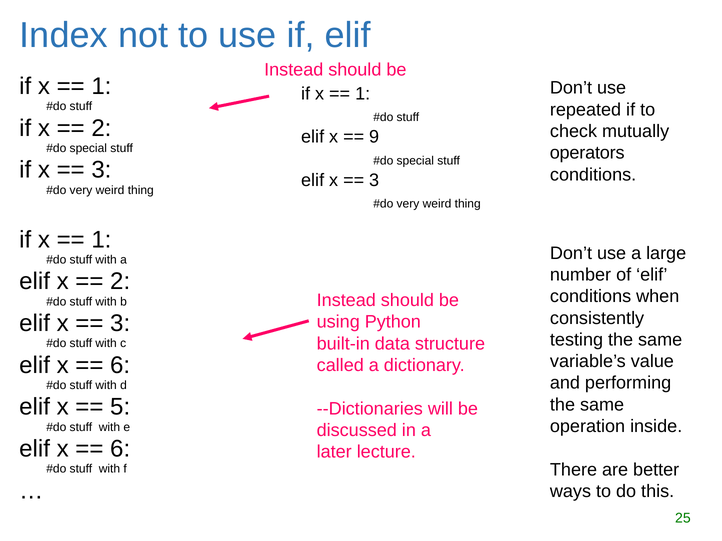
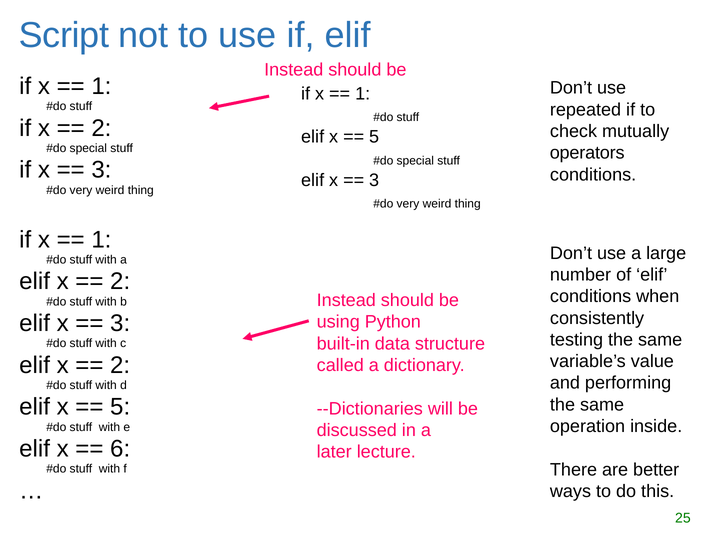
Index: Index -> Script
9 at (374, 137): 9 -> 5
6 at (120, 365): 6 -> 2
